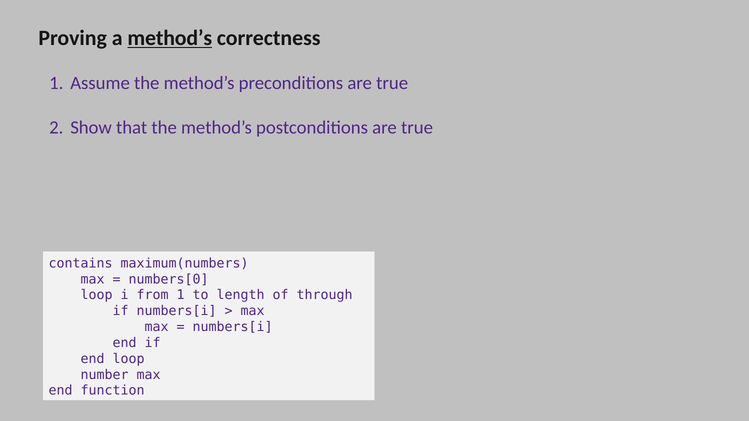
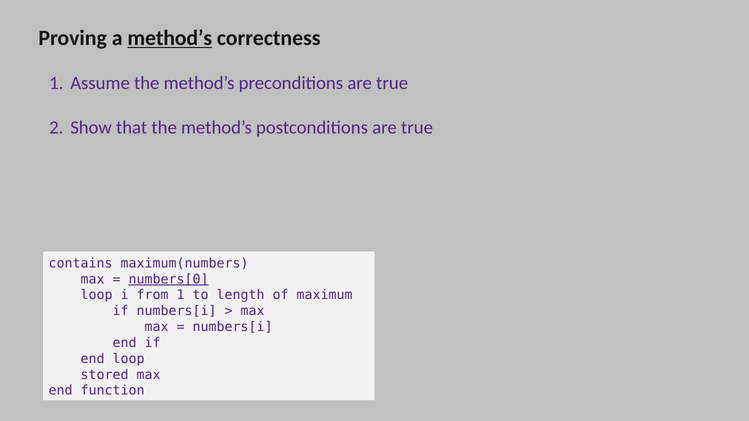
numbers[0 underline: none -> present
through: through -> maximum
number: number -> stored
